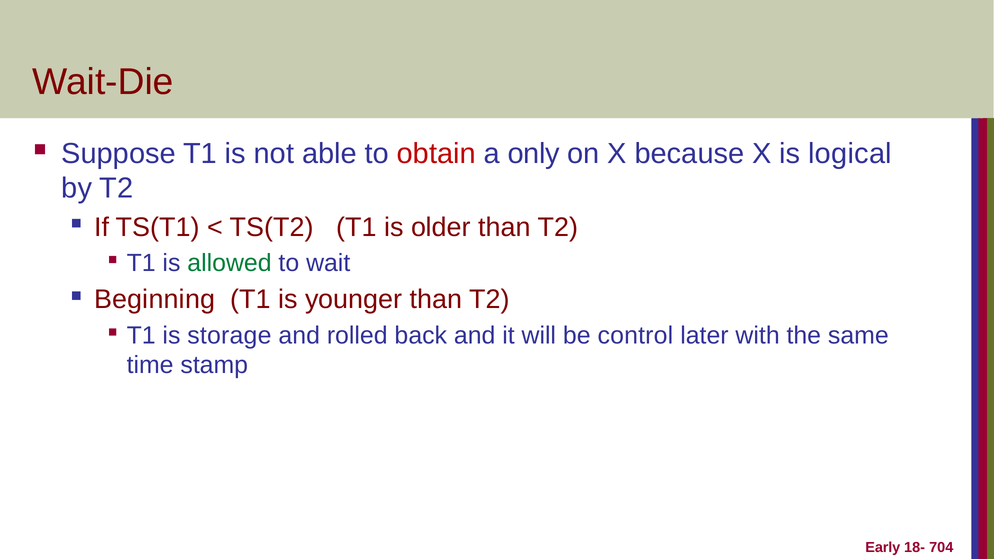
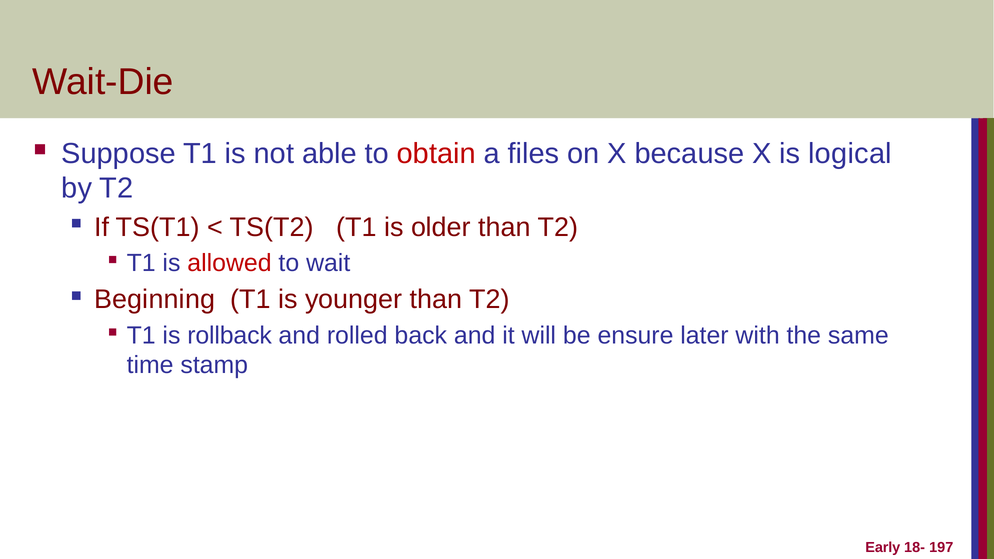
only: only -> files
allowed colour: green -> red
storage: storage -> rollback
control: control -> ensure
704: 704 -> 197
